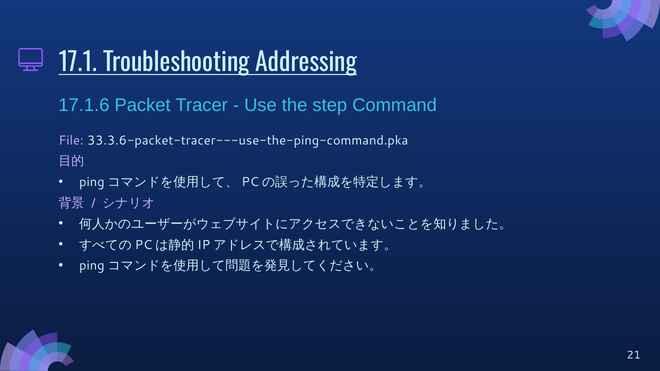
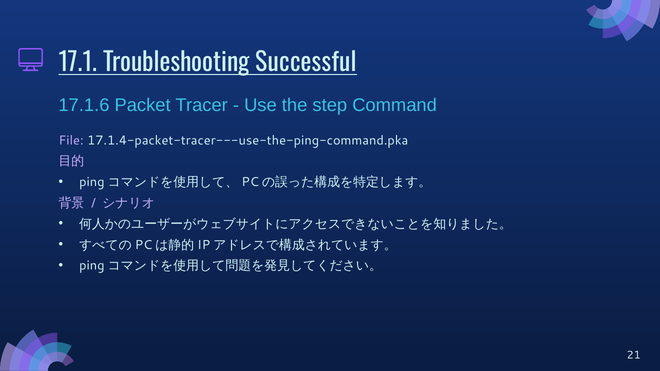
Addressing: Addressing -> Successful
33.3.6-packet-tracer---use-the-ping-command.pka: 33.3.6-packet-tracer---use-the-ping-command.pka -> 17.1.4-packet-tracer---use-the-ping-command.pka
